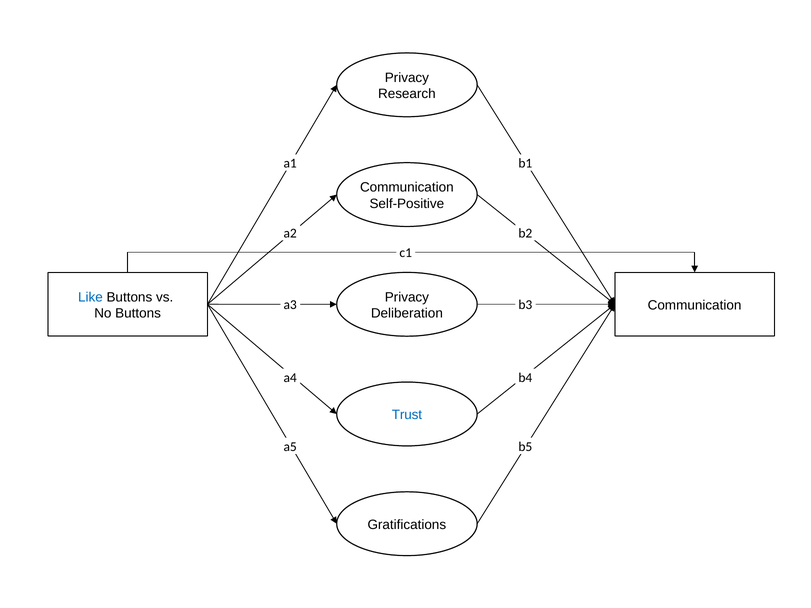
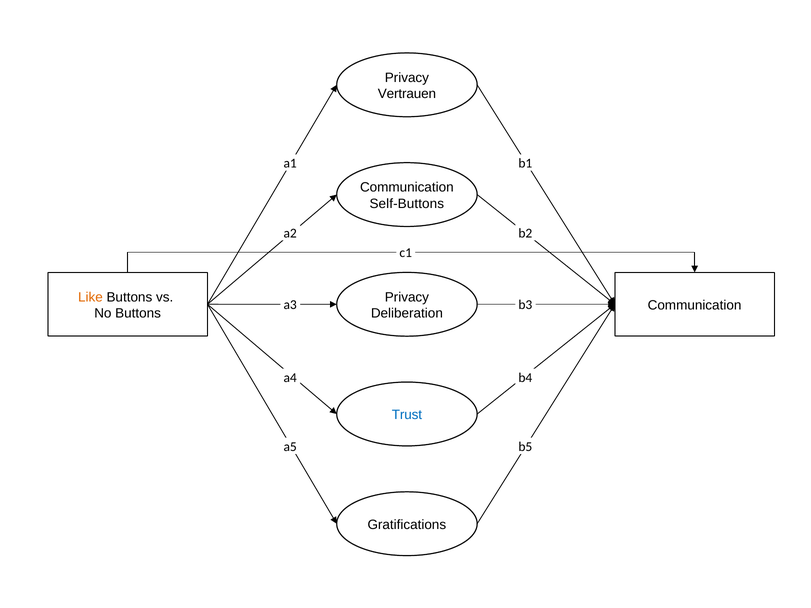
Research: Research -> Vertrauen
Self-Positive: Self-Positive -> Self-Buttons
Like colour: blue -> orange
